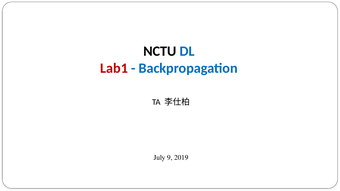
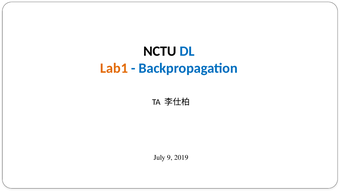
Lab1 colour: red -> orange
